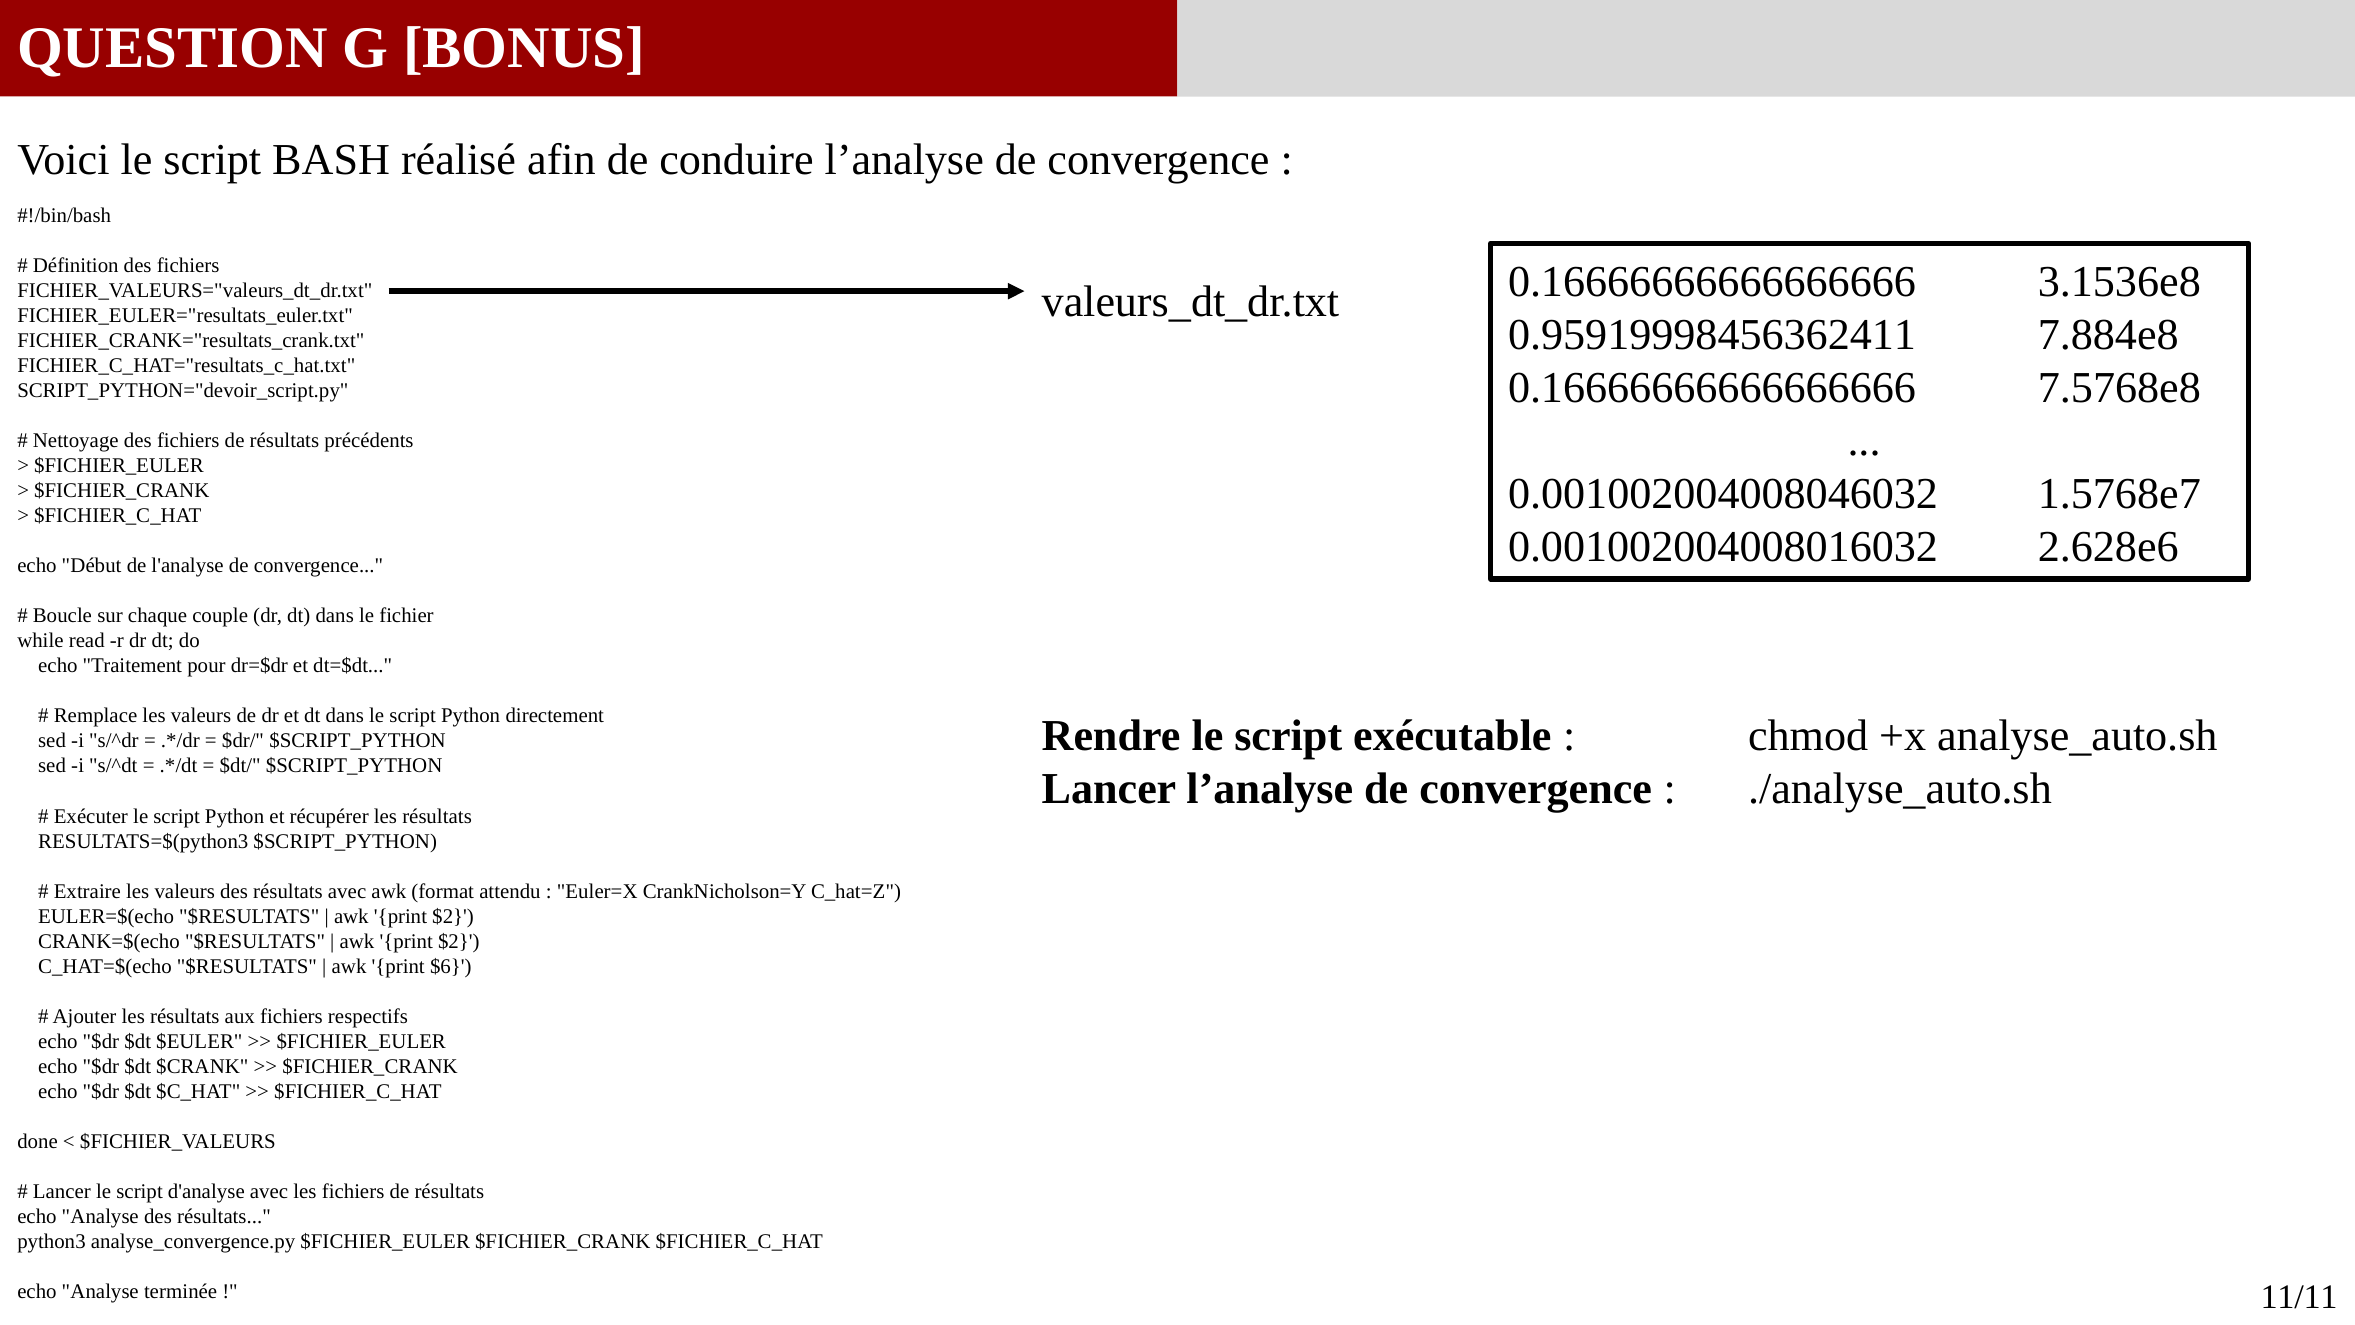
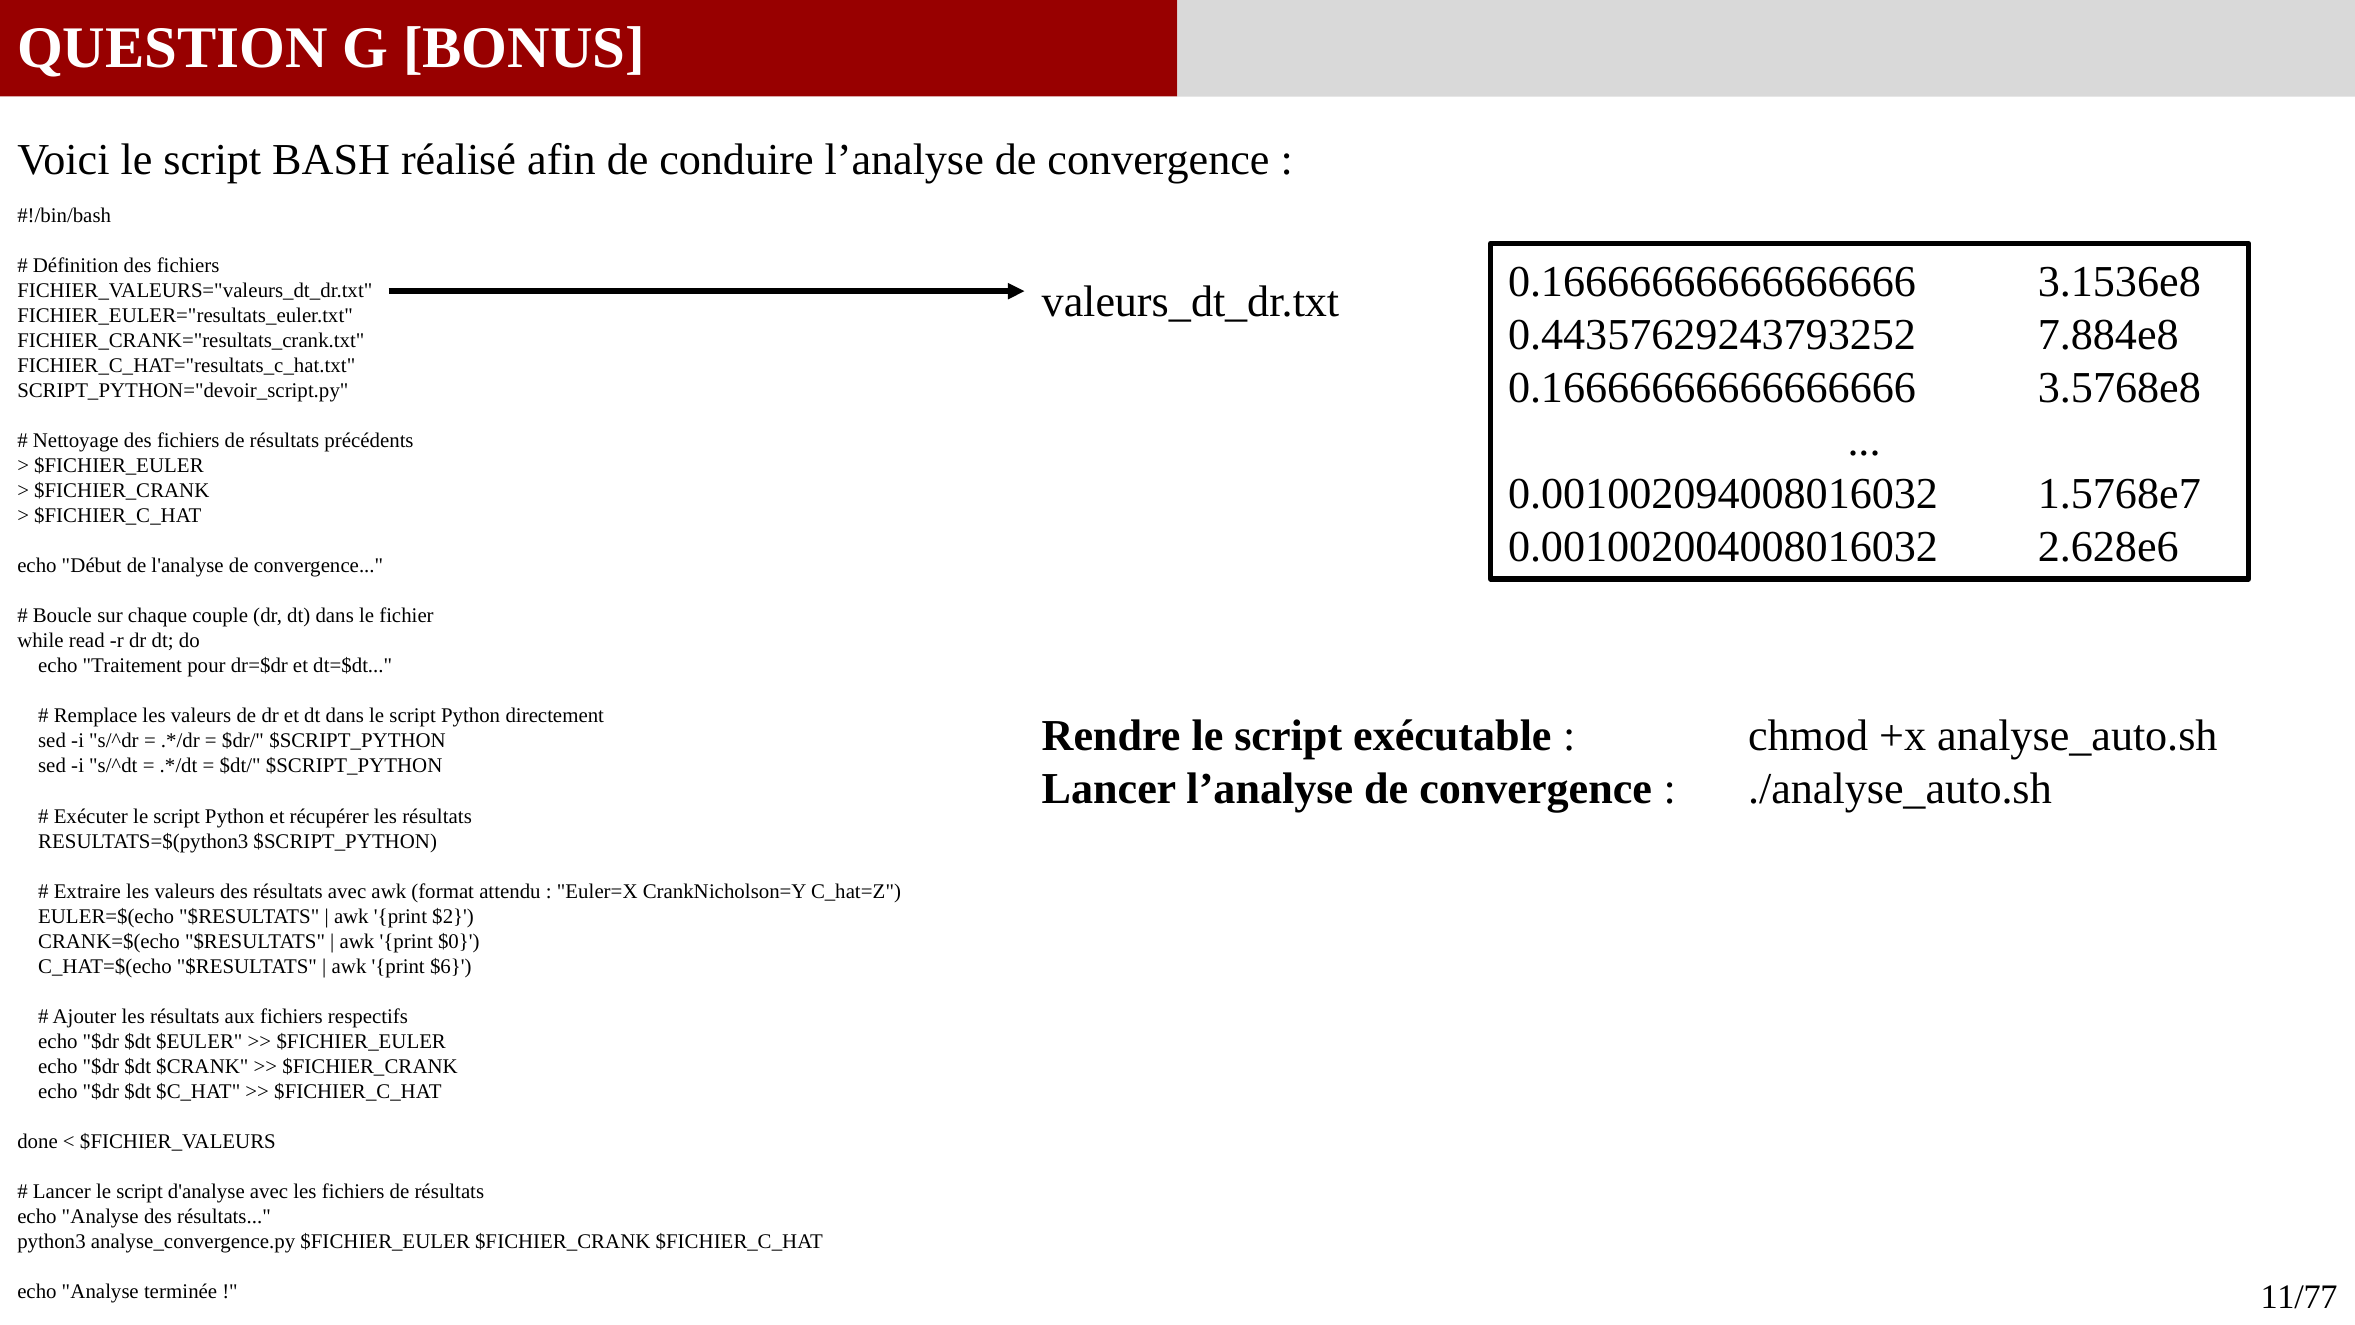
0.95919998456362411: 0.95919998456362411 -> 0.44357629243793252
7.5768e8: 7.5768e8 -> 3.5768e8
0.001002004008046032: 0.001002004008046032 -> 0.001002094008016032
$2 at (459, 941): $2 -> $0
11/11: 11/11 -> 11/77
